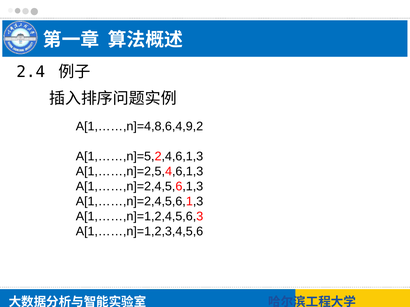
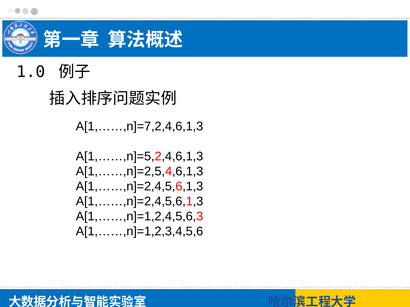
2.4: 2.4 -> 1.0
A[1,……,n]=4,8,6,4,9,2: A[1,……,n]=4,8,6,4,9,2 -> A[1,……,n]=7,2,4,6,1,3
